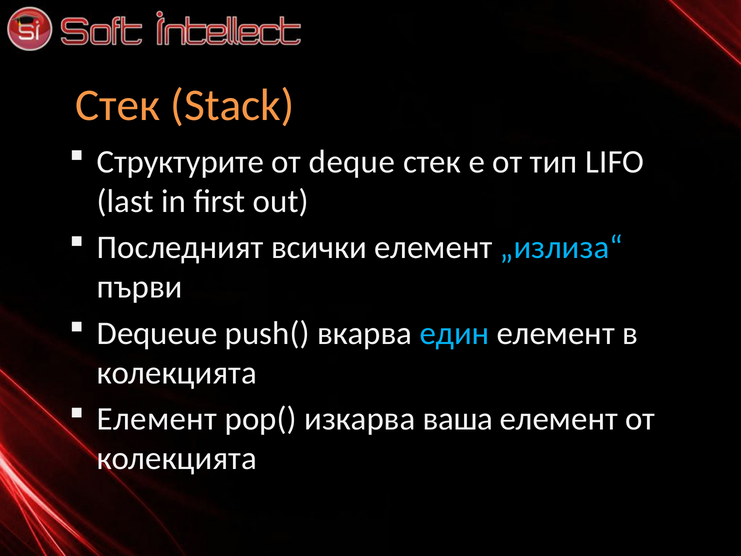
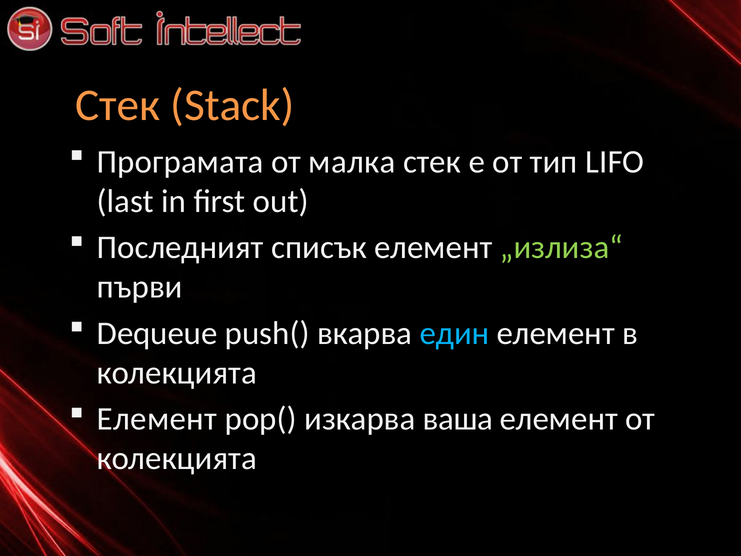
Структурите: Структурите -> Програмата
deque: deque -> малка
всички: всички -> списък
„излиза“ colour: light blue -> light green
